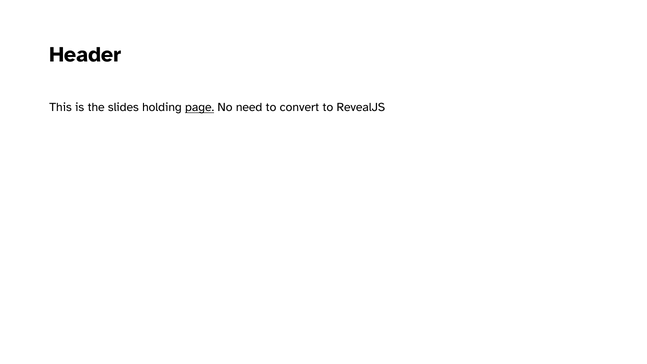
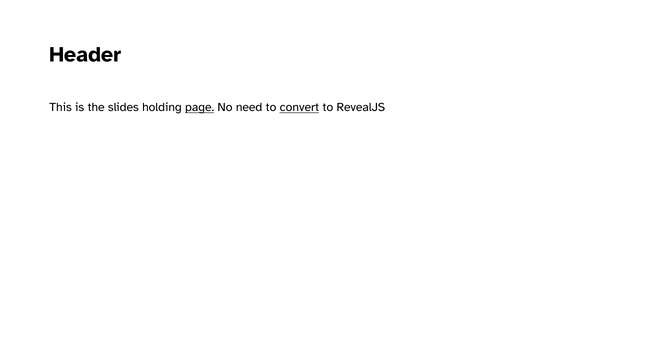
convert underline: none -> present
